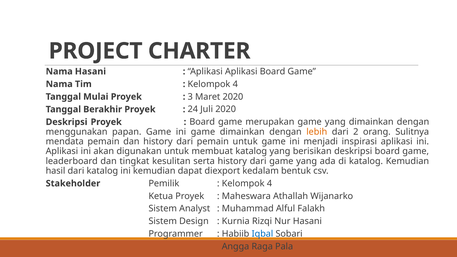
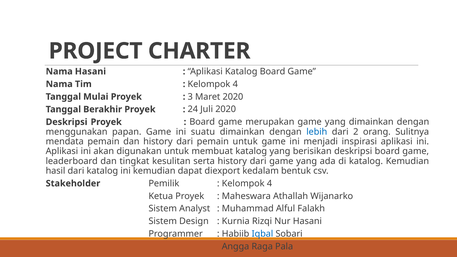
Aplikasi Aplikasi: Aplikasi -> Katalog
ini game: game -> suatu
lebih colour: orange -> blue
